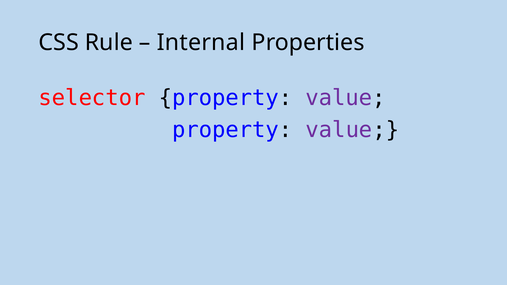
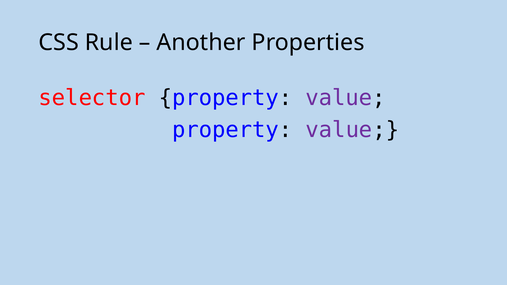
Internal: Internal -> Another
